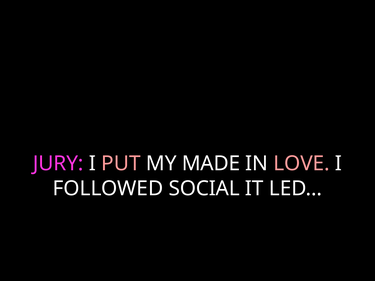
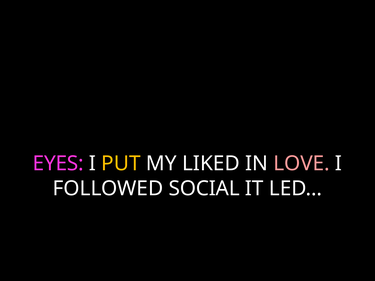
JURY: JURY -> EYES
PUT colour: pink -> yellow
MADE: MADE -> LIKED
